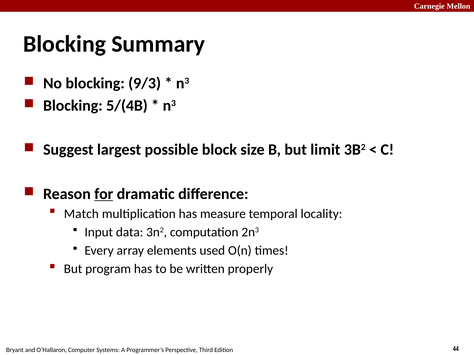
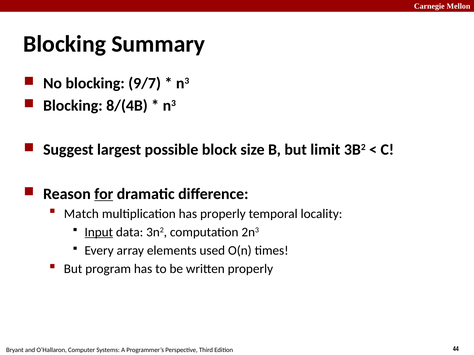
9/3: 9/3 -> 9/7
5/(4B: 5/(4B -> 8/(4B
has measure: measure -> properly
Input underline: none -> present
